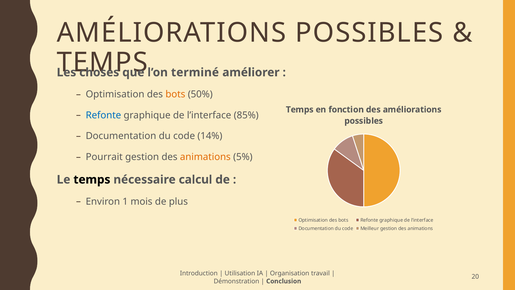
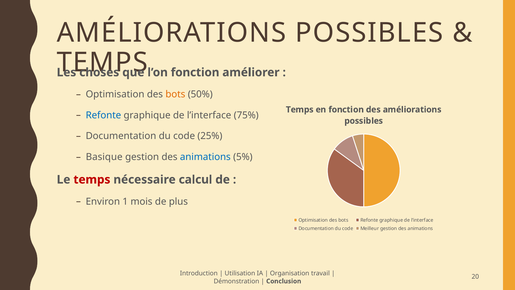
l’on terminé: terminé -> fonction
85%: 85% -> 75%
14%: 14% -> 25%
Pourrait: Pourrait -> Basique
animations at (205, 157) colour: orange -> blue
temps at (92, 179) colour: black -> red
